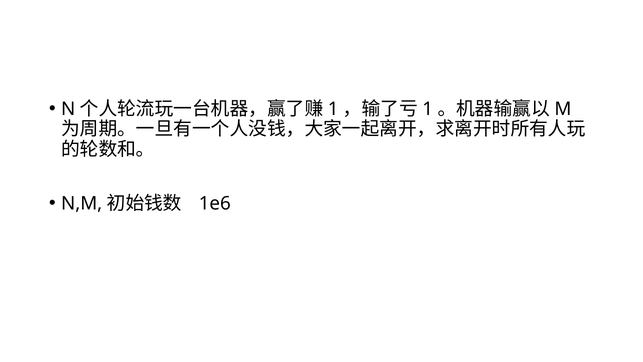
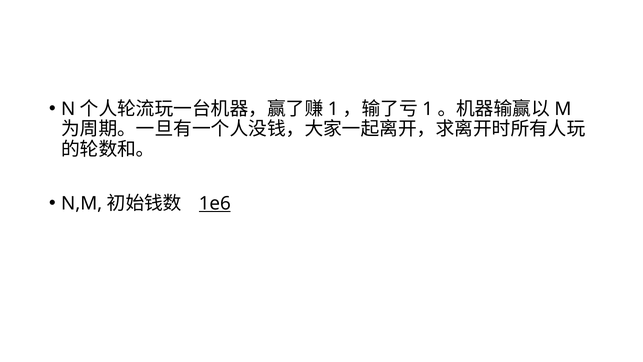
1e6 underline: none -> present
